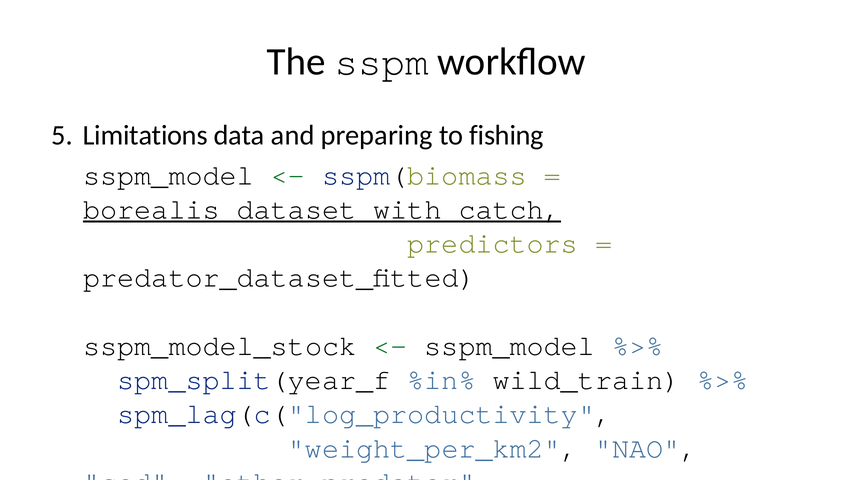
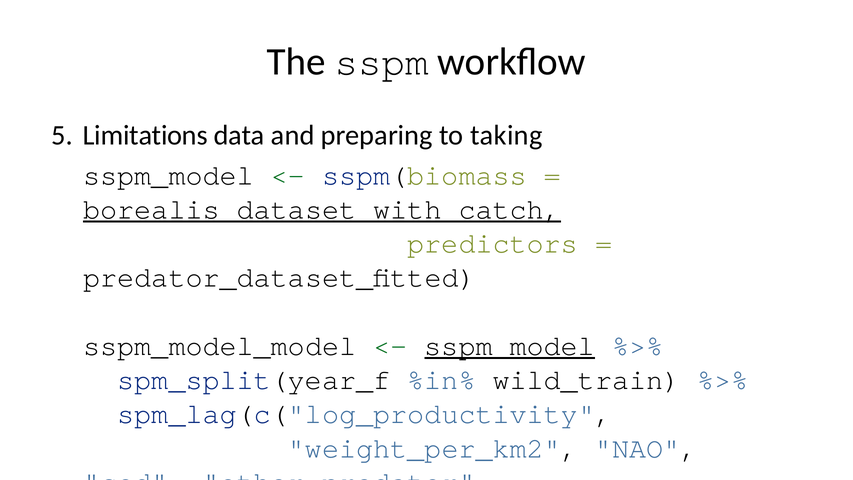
fishing: fishing -> taking
sspm_model_stock: sspm_model_stock -> sspm_model_model
sspm_model at (510, 346) underline: none -> present
